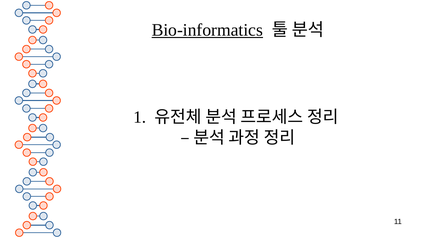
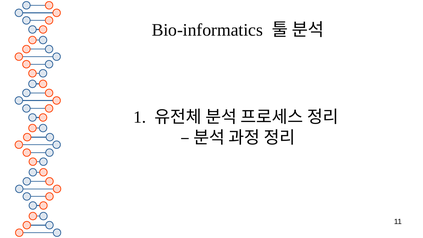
Bio-informatics underline: present -> none
